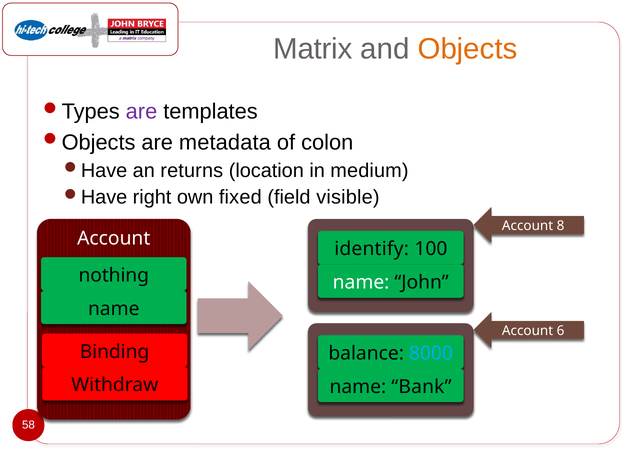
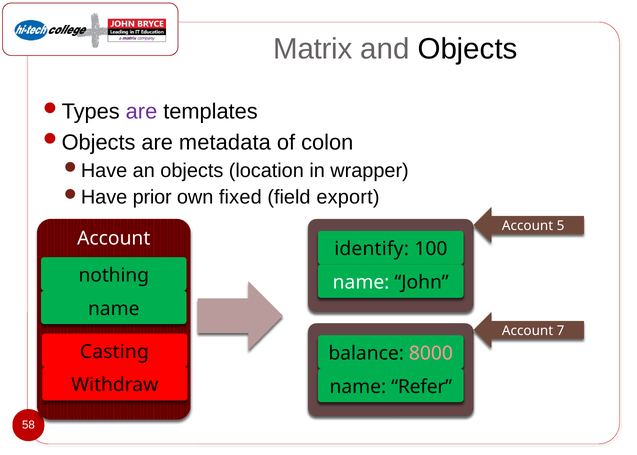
Objects at (468, 49) colour: orange -> black
an returns: returns -> objects
medium: medium -> wrapper
right: right -> prior
visible: visible -> export
8: 8 -> 5
6: 6 -> 7
Binding: Binding -> Casting
8000 colour: light blue -> pink
Bank: Bank -> Refer
